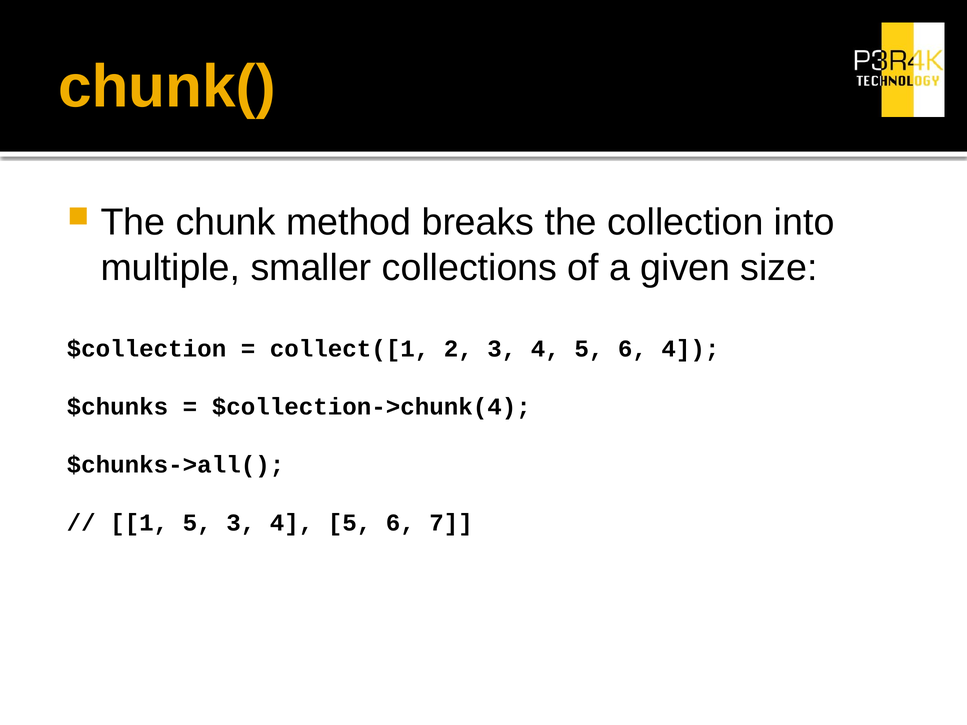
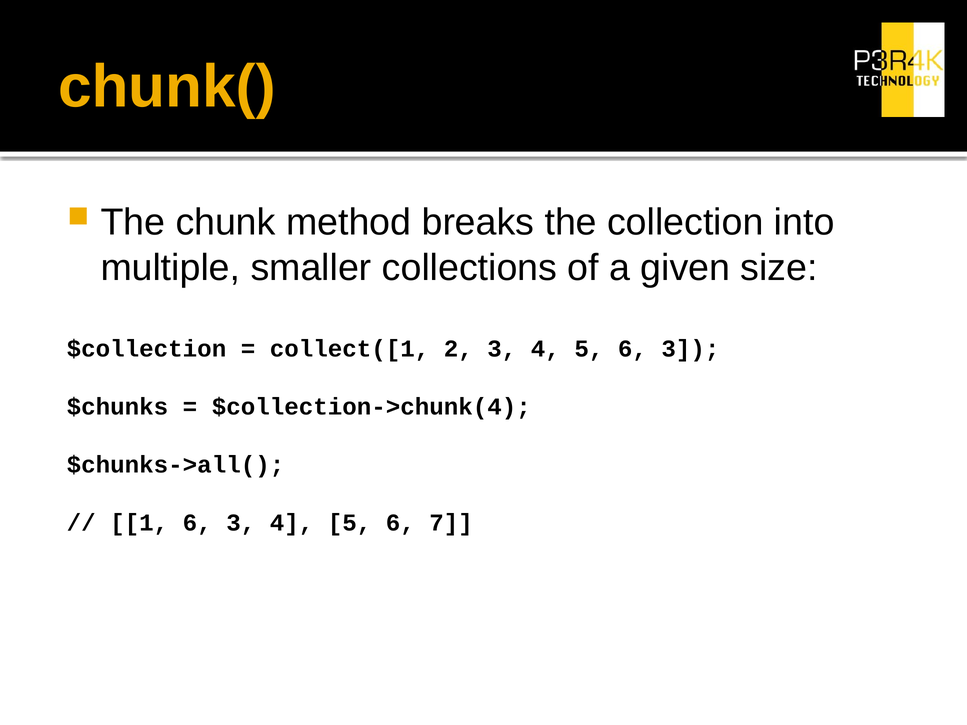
5 6 4: 4 -> 3
1 5: 5 -> 6
